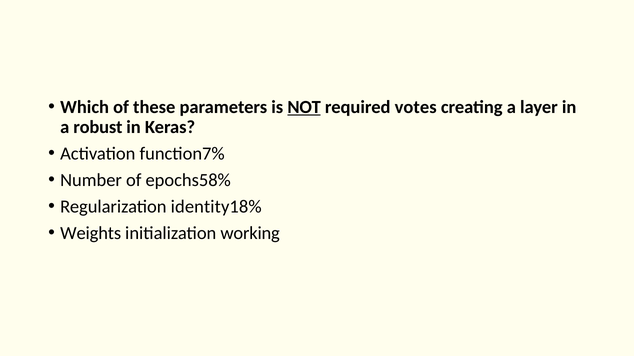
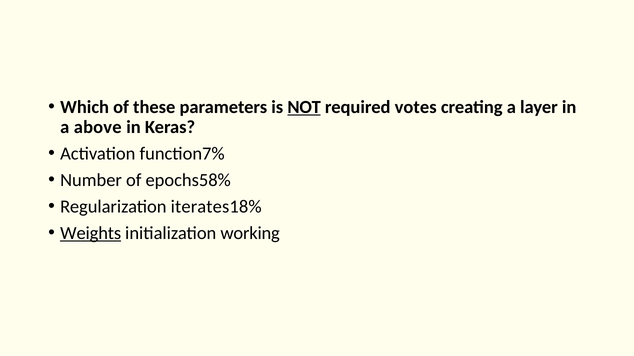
robust: robust -> above
identity18%: identity18% -> iterates18%
Weights underline: none -> present
